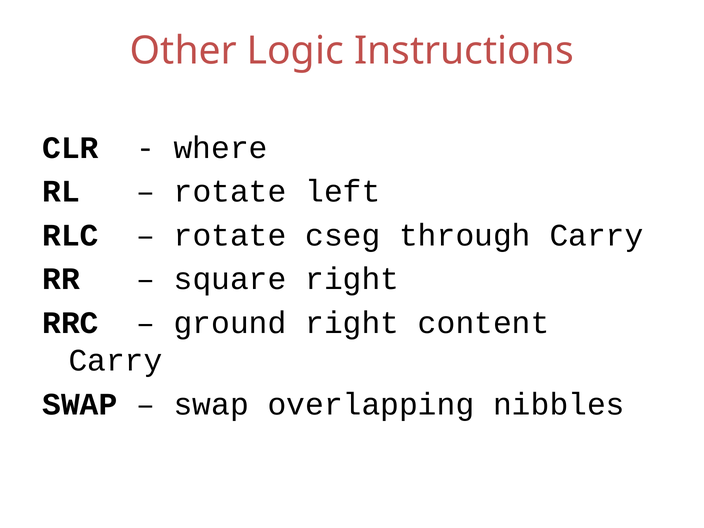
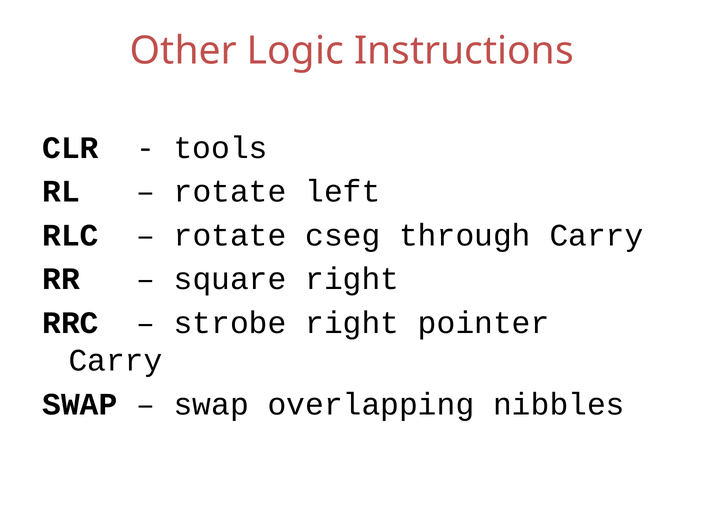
where: where -> tools
ground: ground -> strobe
content: content -> pointer
